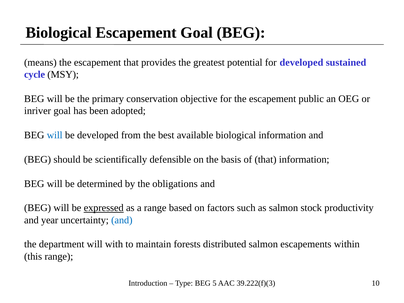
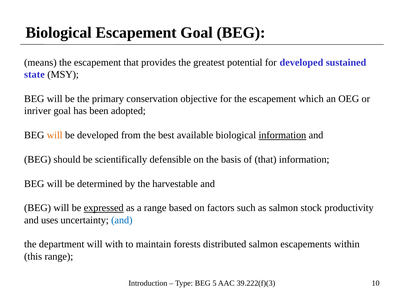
cycle: cycle -> state
public: public -> which
will at (55, 135) colour: blue -> orange
information at (282, 135) underline: none -> present
obligations: obligations -> harvestable
year: year -> uses
